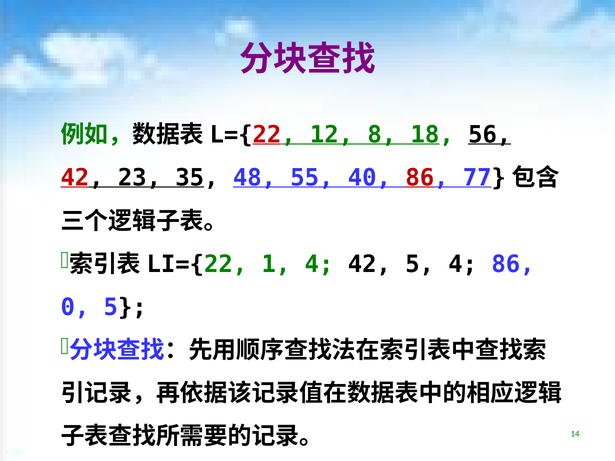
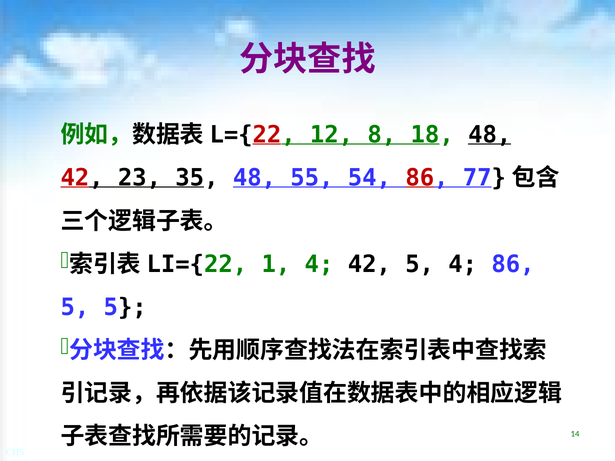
18 56: 56 -> 48
40: 40 -> 54
0 at (75, 307): 0 -> 5
